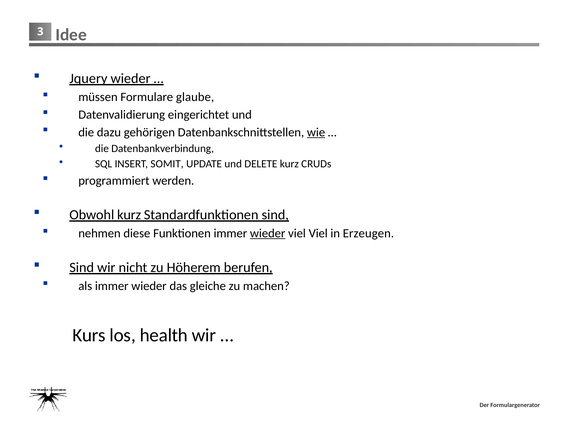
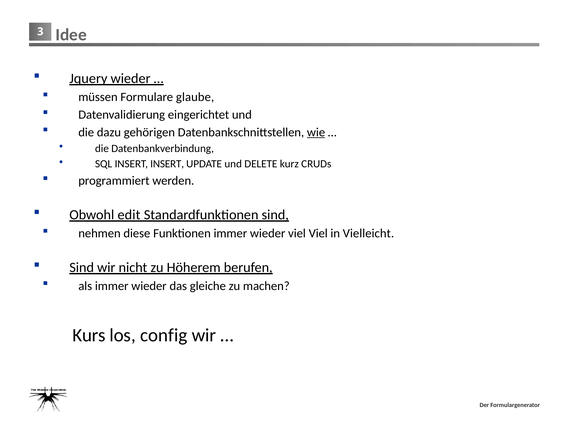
INSERT SOMIT: SOMIT -> INSERT
Obwohl kurz: kurz -> edit
wieder at (268, 233) underline: present -> none
Erzeugen: Erzeugen -> Vielleicht
health: health -> config
